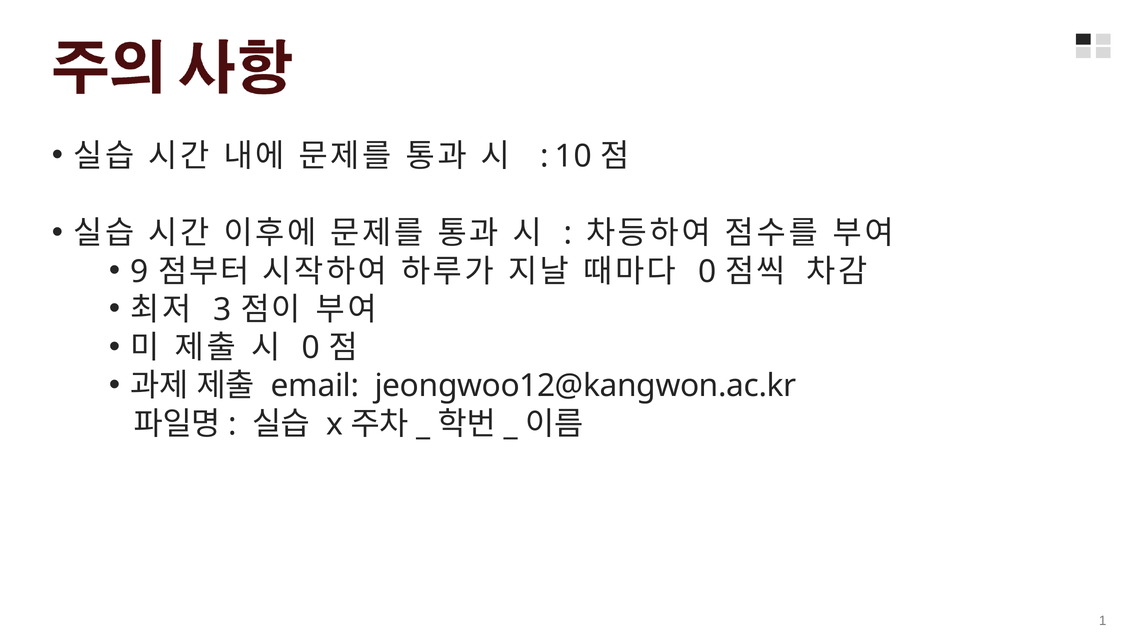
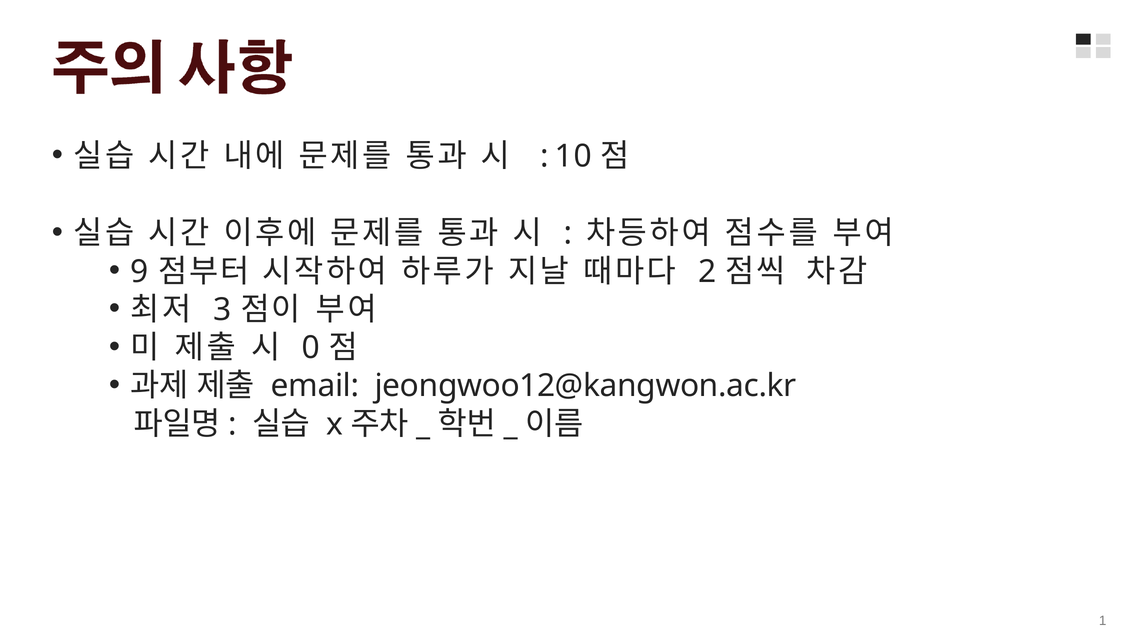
0 at (707, 271): 0 -> 2
